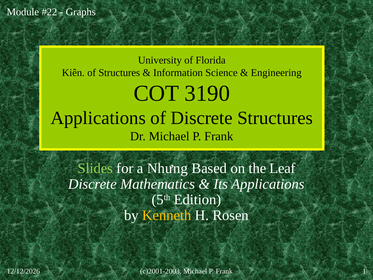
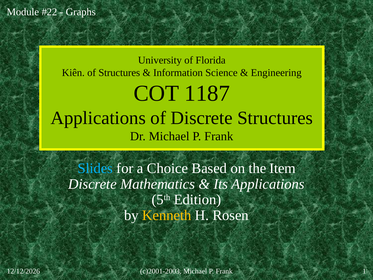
3190: 3190 -> 1187
Slides colour: light green -> light blue
Nhưng: Nhưng -> Choice
Leaf: Leaf -> Item
